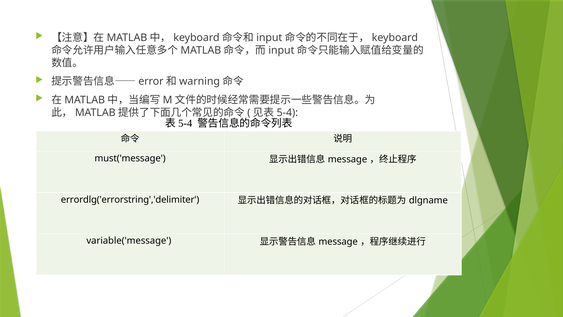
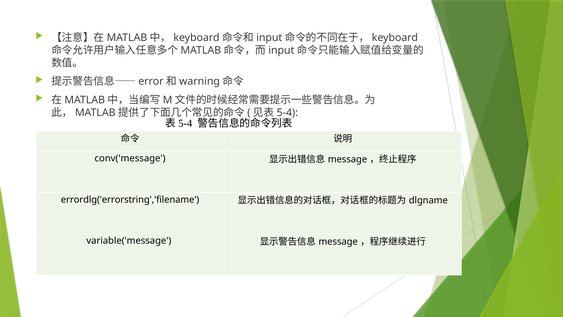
must('message: must('message -> conv('message
errordlg('errorstring','delimiter: errordlg('errorstring','delimiter -> errordlg('errorstring','filename
